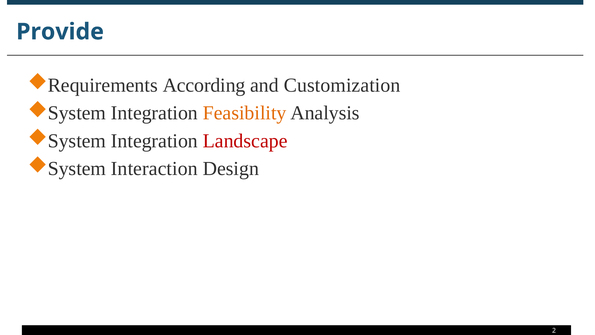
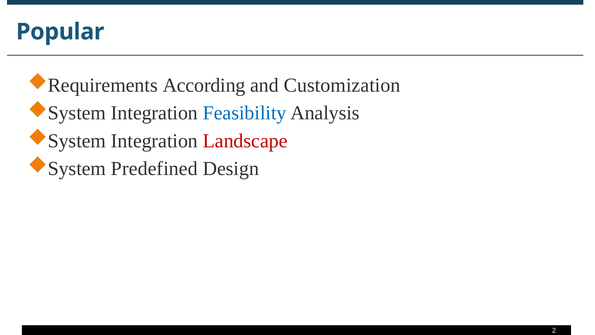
Provide: Provide -> Popular
Feasibility colour: orange -> blue
Interaction: Interaction -> Predefined
